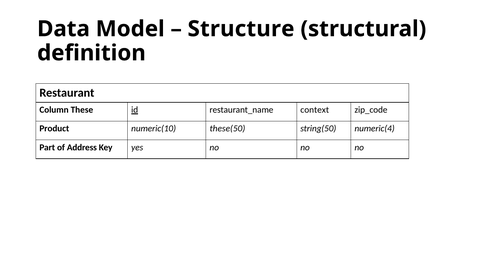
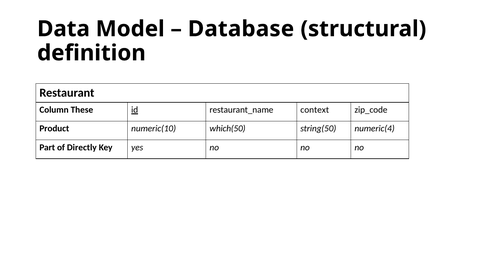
Structure: Structure -> Database
these(50: these(50 -> which(50
Address: Address -> Directly
